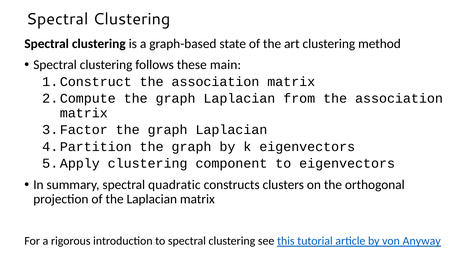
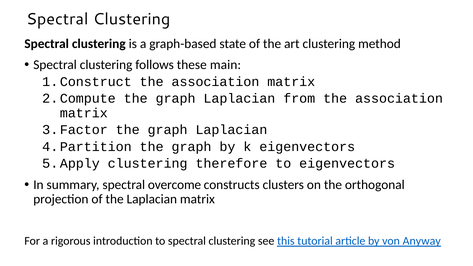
component: component -> therefore
quadratic: quadratic -> overcome
